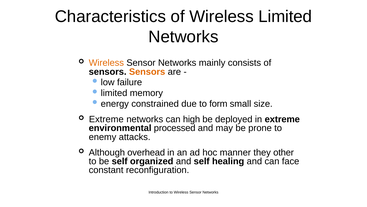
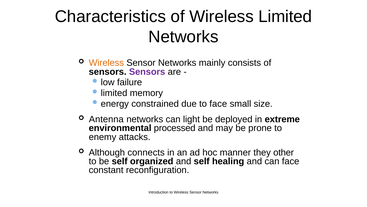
Sensors at (147, 72) colour: orange -> purple
to form: form -> face
Extreme at (106, 119): Extreme -> Antenna
high: high -> light
overhead: overhead -> connects
